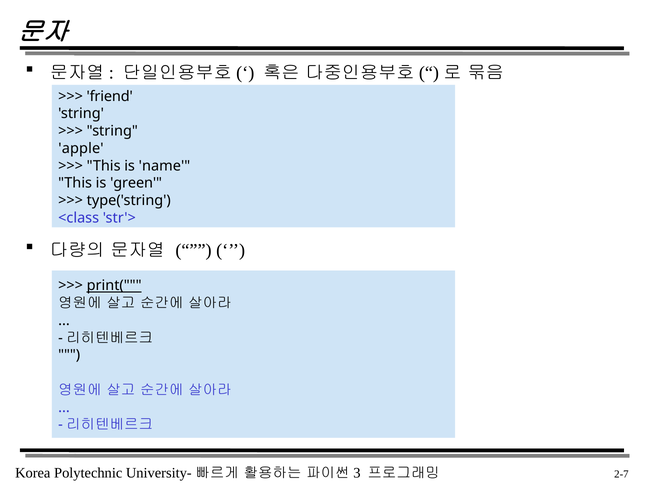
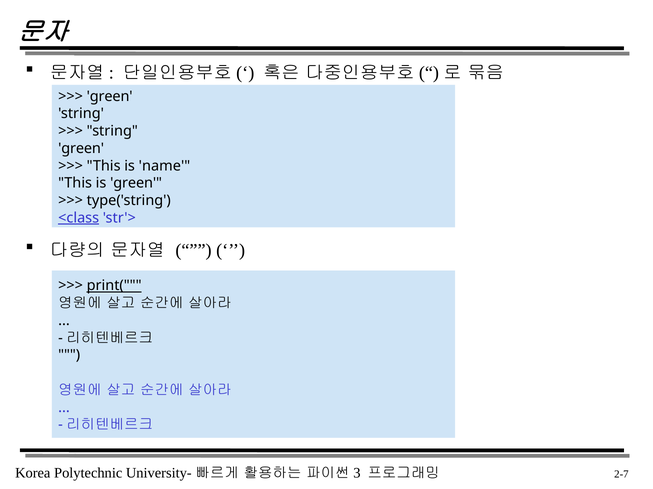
friend at (110, 96): friend -> green
apple at (81, 149): apple -> green
<class underline: none -> present
